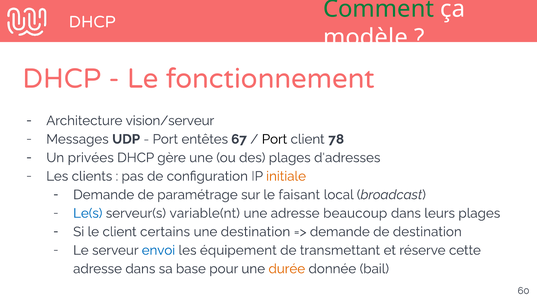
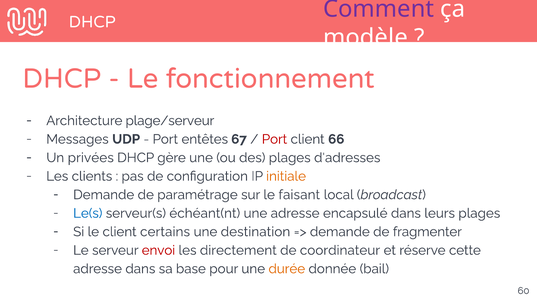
Comment colour: green -> purple
vision/serveur: vision/serveur -> plage/serveur
Port at (274, 139) colour: black -> red
78: 78 -> 66
variable(nt: variable(nt -> échéant(nt
beaucoup: beaucoup -> encapsulé
de destination: destination -> fragmenter
envoi colour: blue -> red
équipement: équipement -> directement
transmettant: transmettant -> coordinateur
